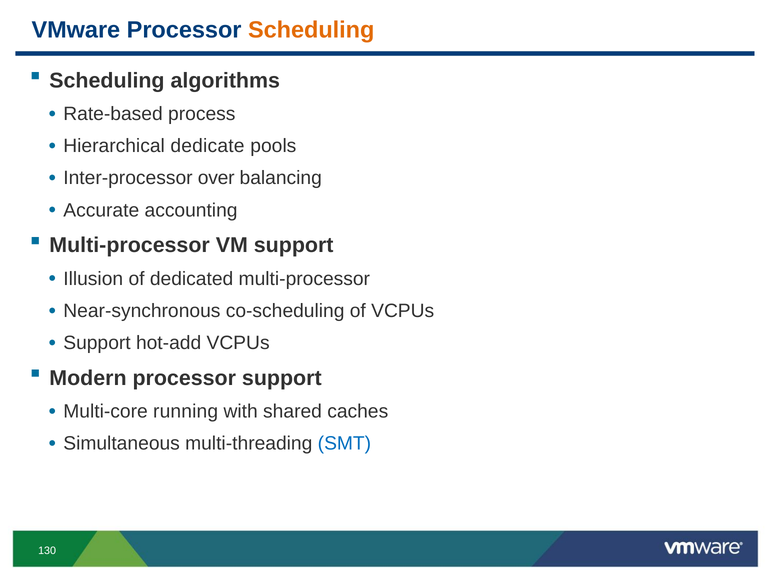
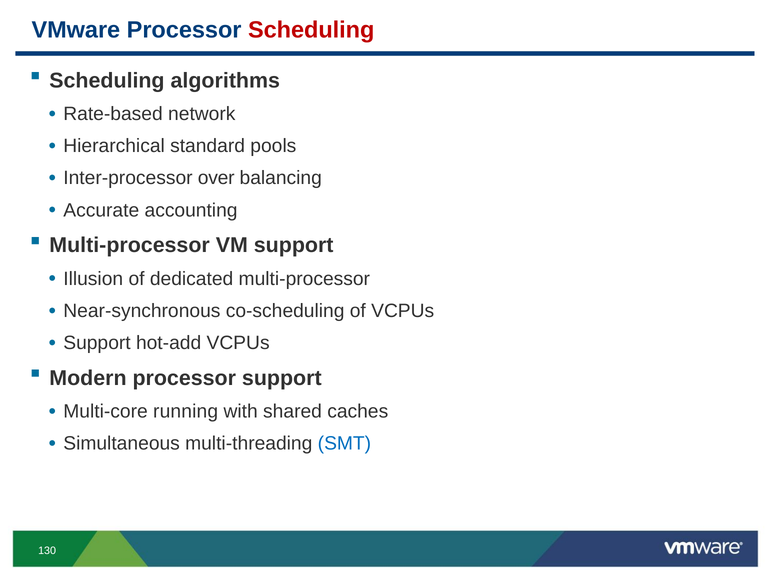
Scheduling at (311, 30) colour: orange -> red
process: process -> network
dedicate: dedicate -> standard
